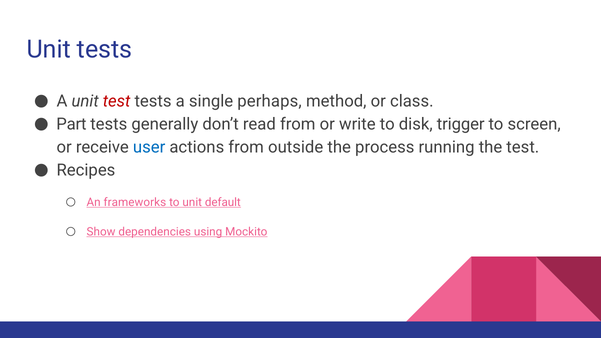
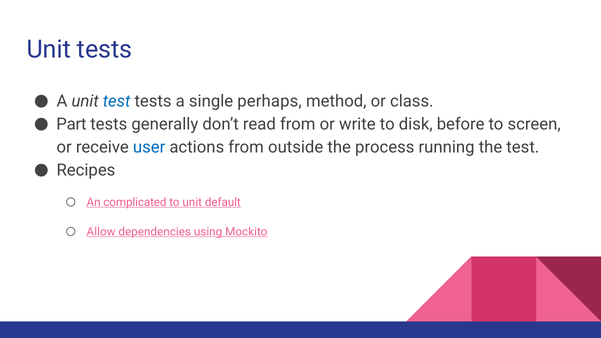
test at (117, 101) colour: red -> blue
trigger: trigger -> before
frameworks: frameworks -> complicated
Show: Show -> Allow
